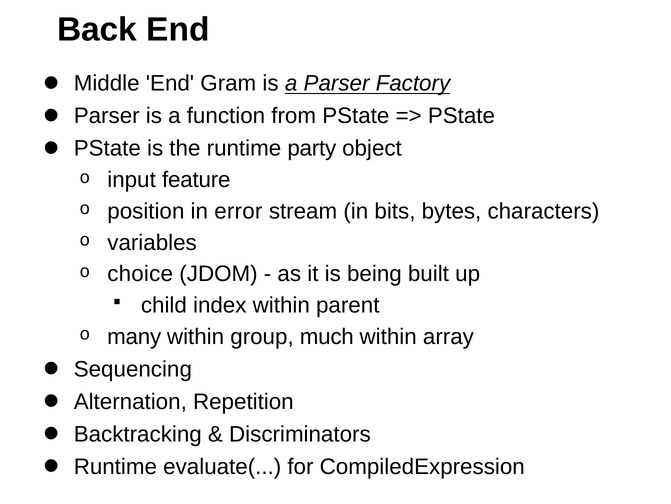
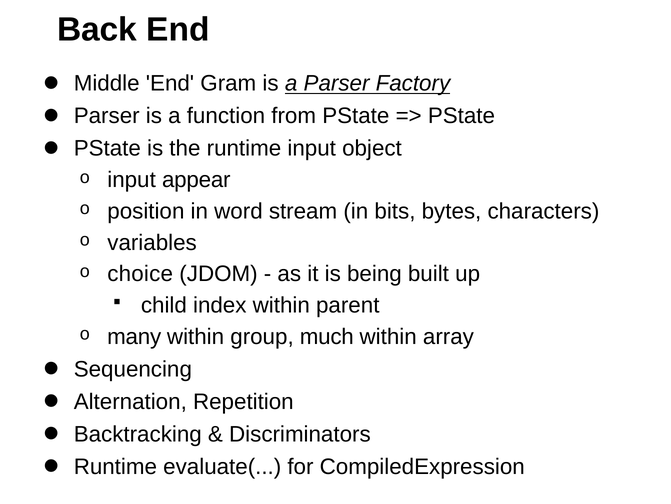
runtime party: party -> input
feature: feature -> appear
error: error -> word
